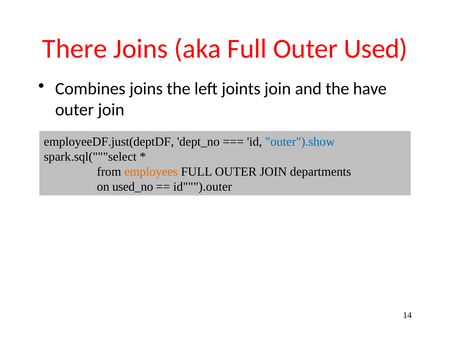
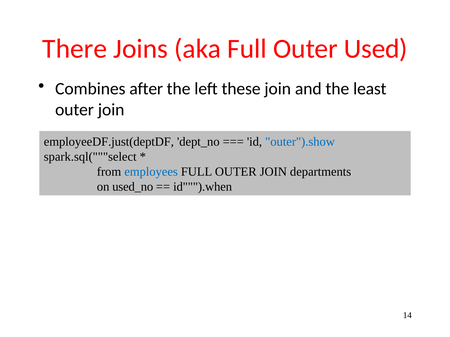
Combines joins: joins -> after
joints: joints -> these
have: have -> least
employees colour: orange -> blue
id""").outer: id""").outer -> id""").when
